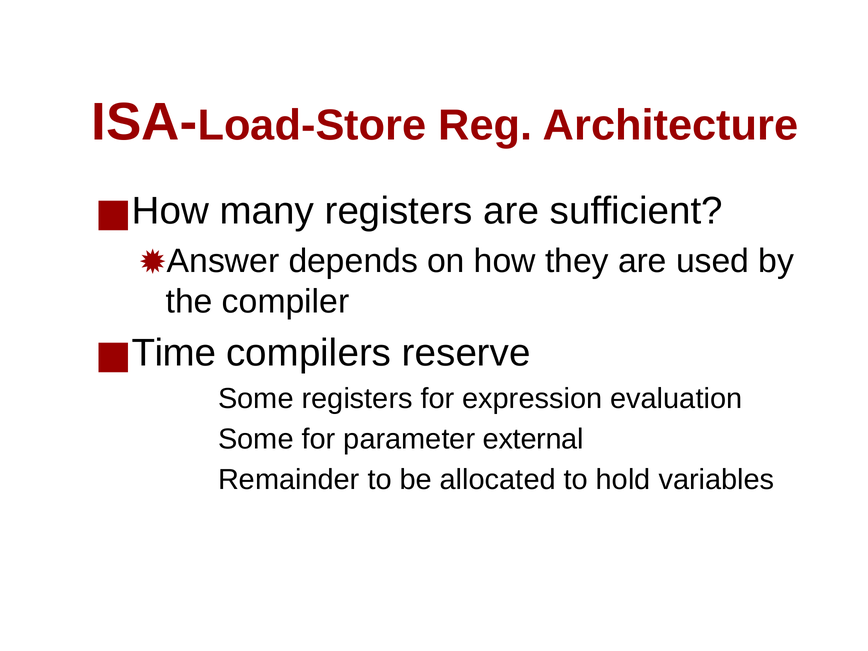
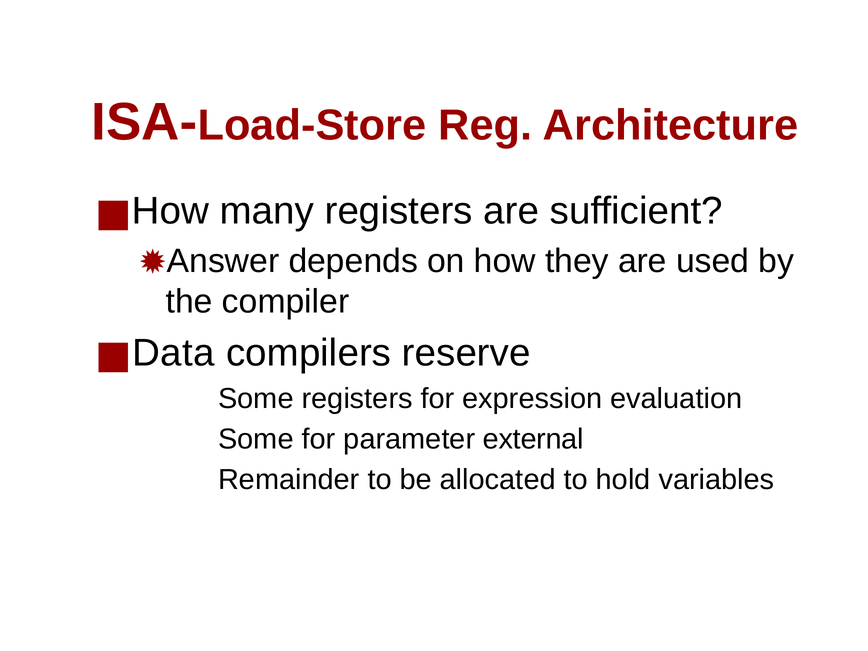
Time: Time -> Data
